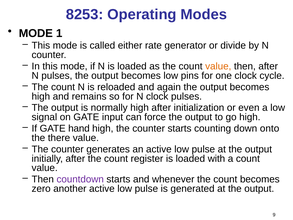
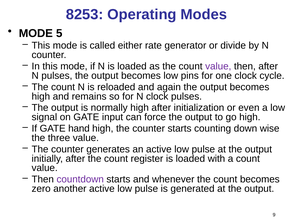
1: 1 -> 5
value at (218, 66) colour: orange -> purple
onto: onto -> wise
there: there -> three
